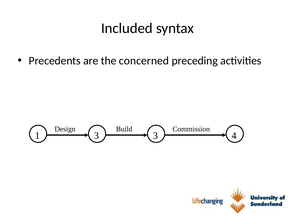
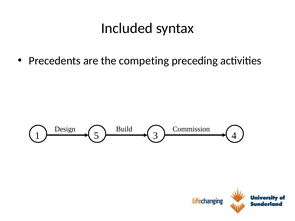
concerned: concerned -> competing
1 3: 3 -> 5
